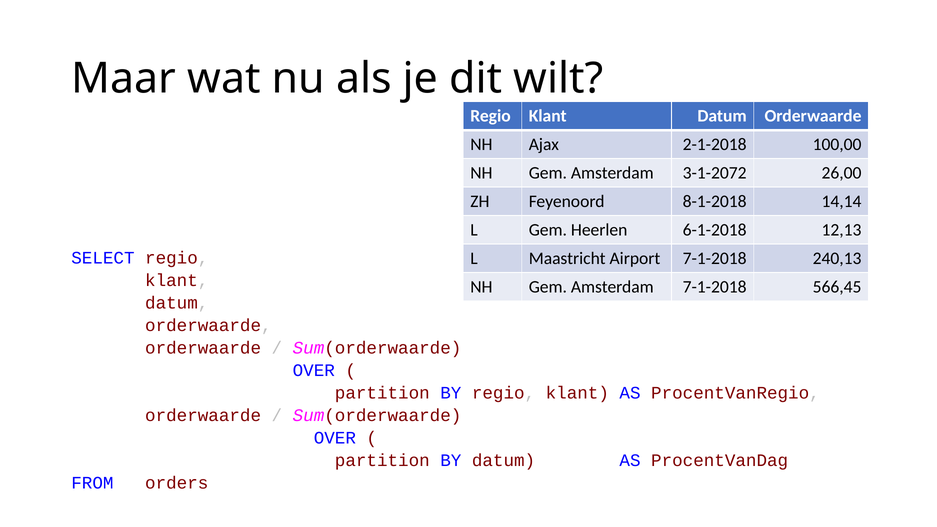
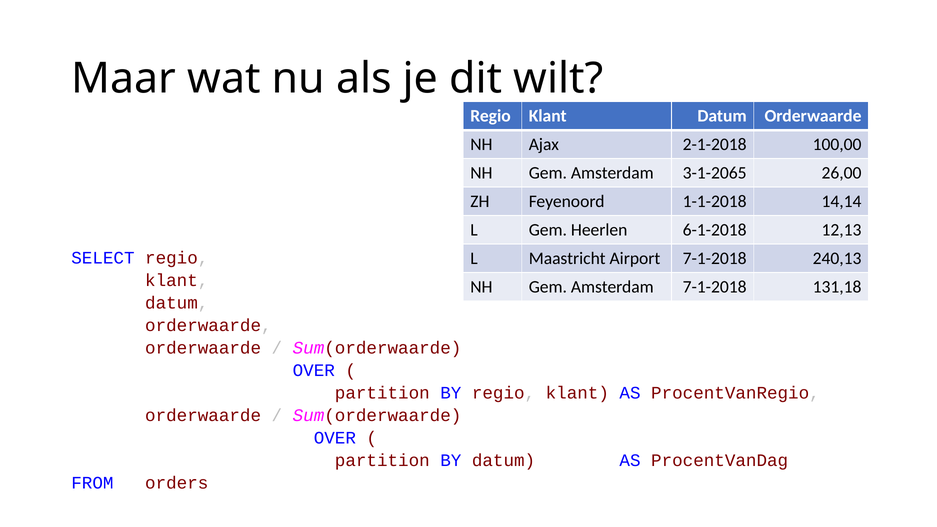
3-1-2072: 3-1-2072 -> 3-1-2065
8-1-2018: 8-1-2018 -> 1-1-2018
566,45: 566,45 -> 131,18
